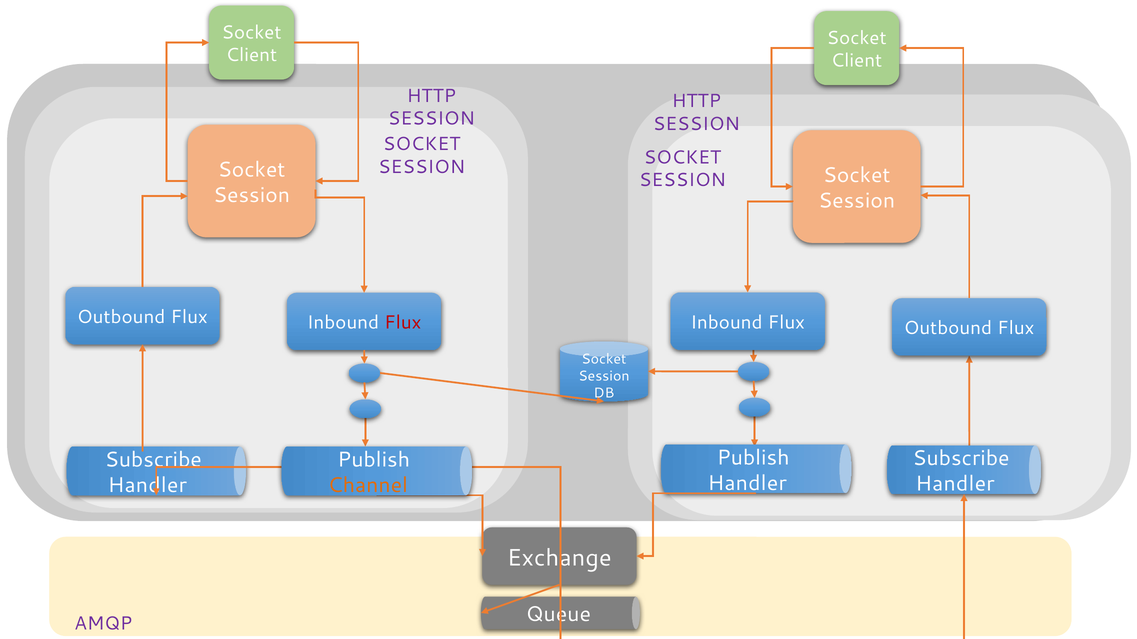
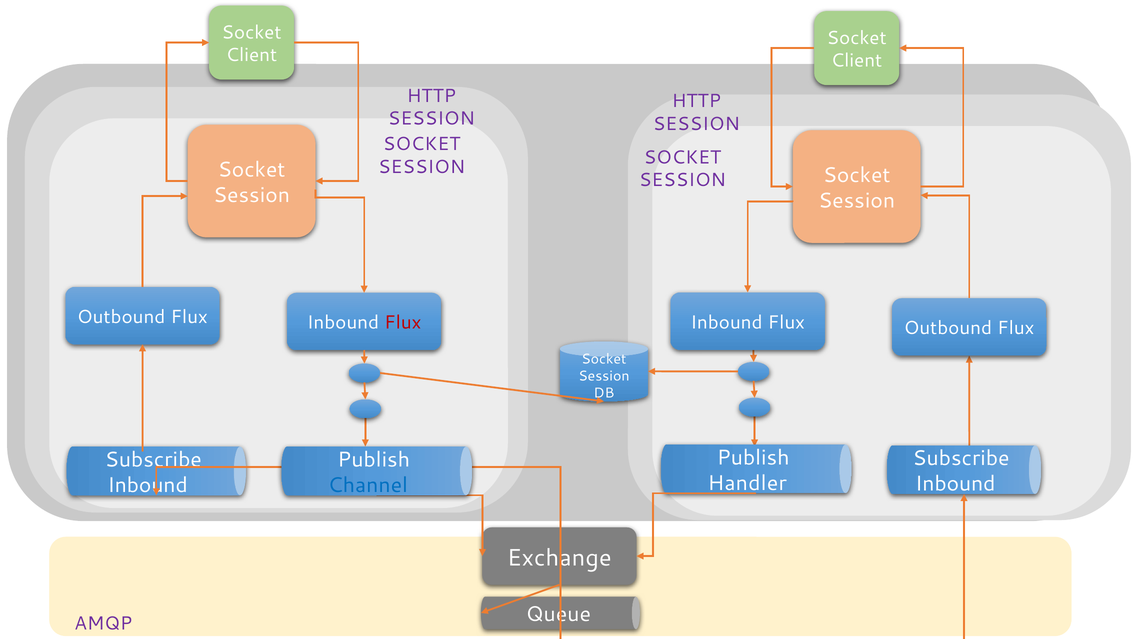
Handler at (955, 484): Handler -> Inbound
Handler at (147, 486): Handler -> Inbound
Channel colour: orange -> blue
